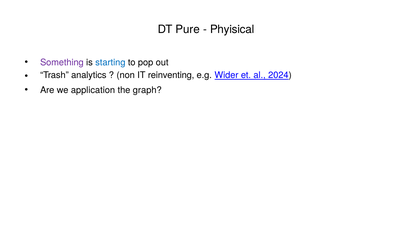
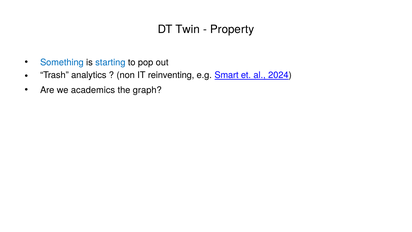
Pure: Pure -> Twin
Phyisical: Phyisical -> Property
Something colour: purple -> blue
Wider: Wider -> Smart
application: application -> academics
